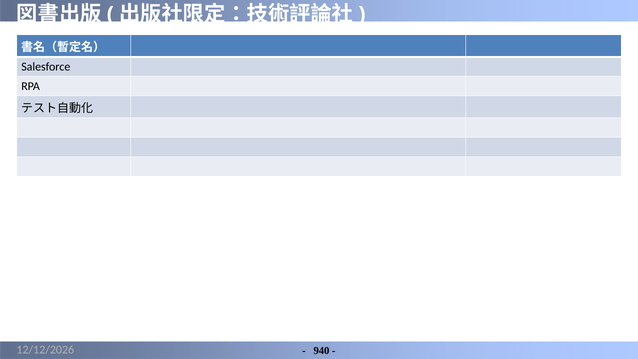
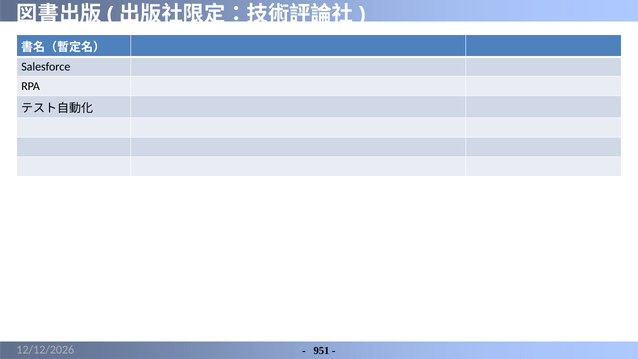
940: 940 -> 951
